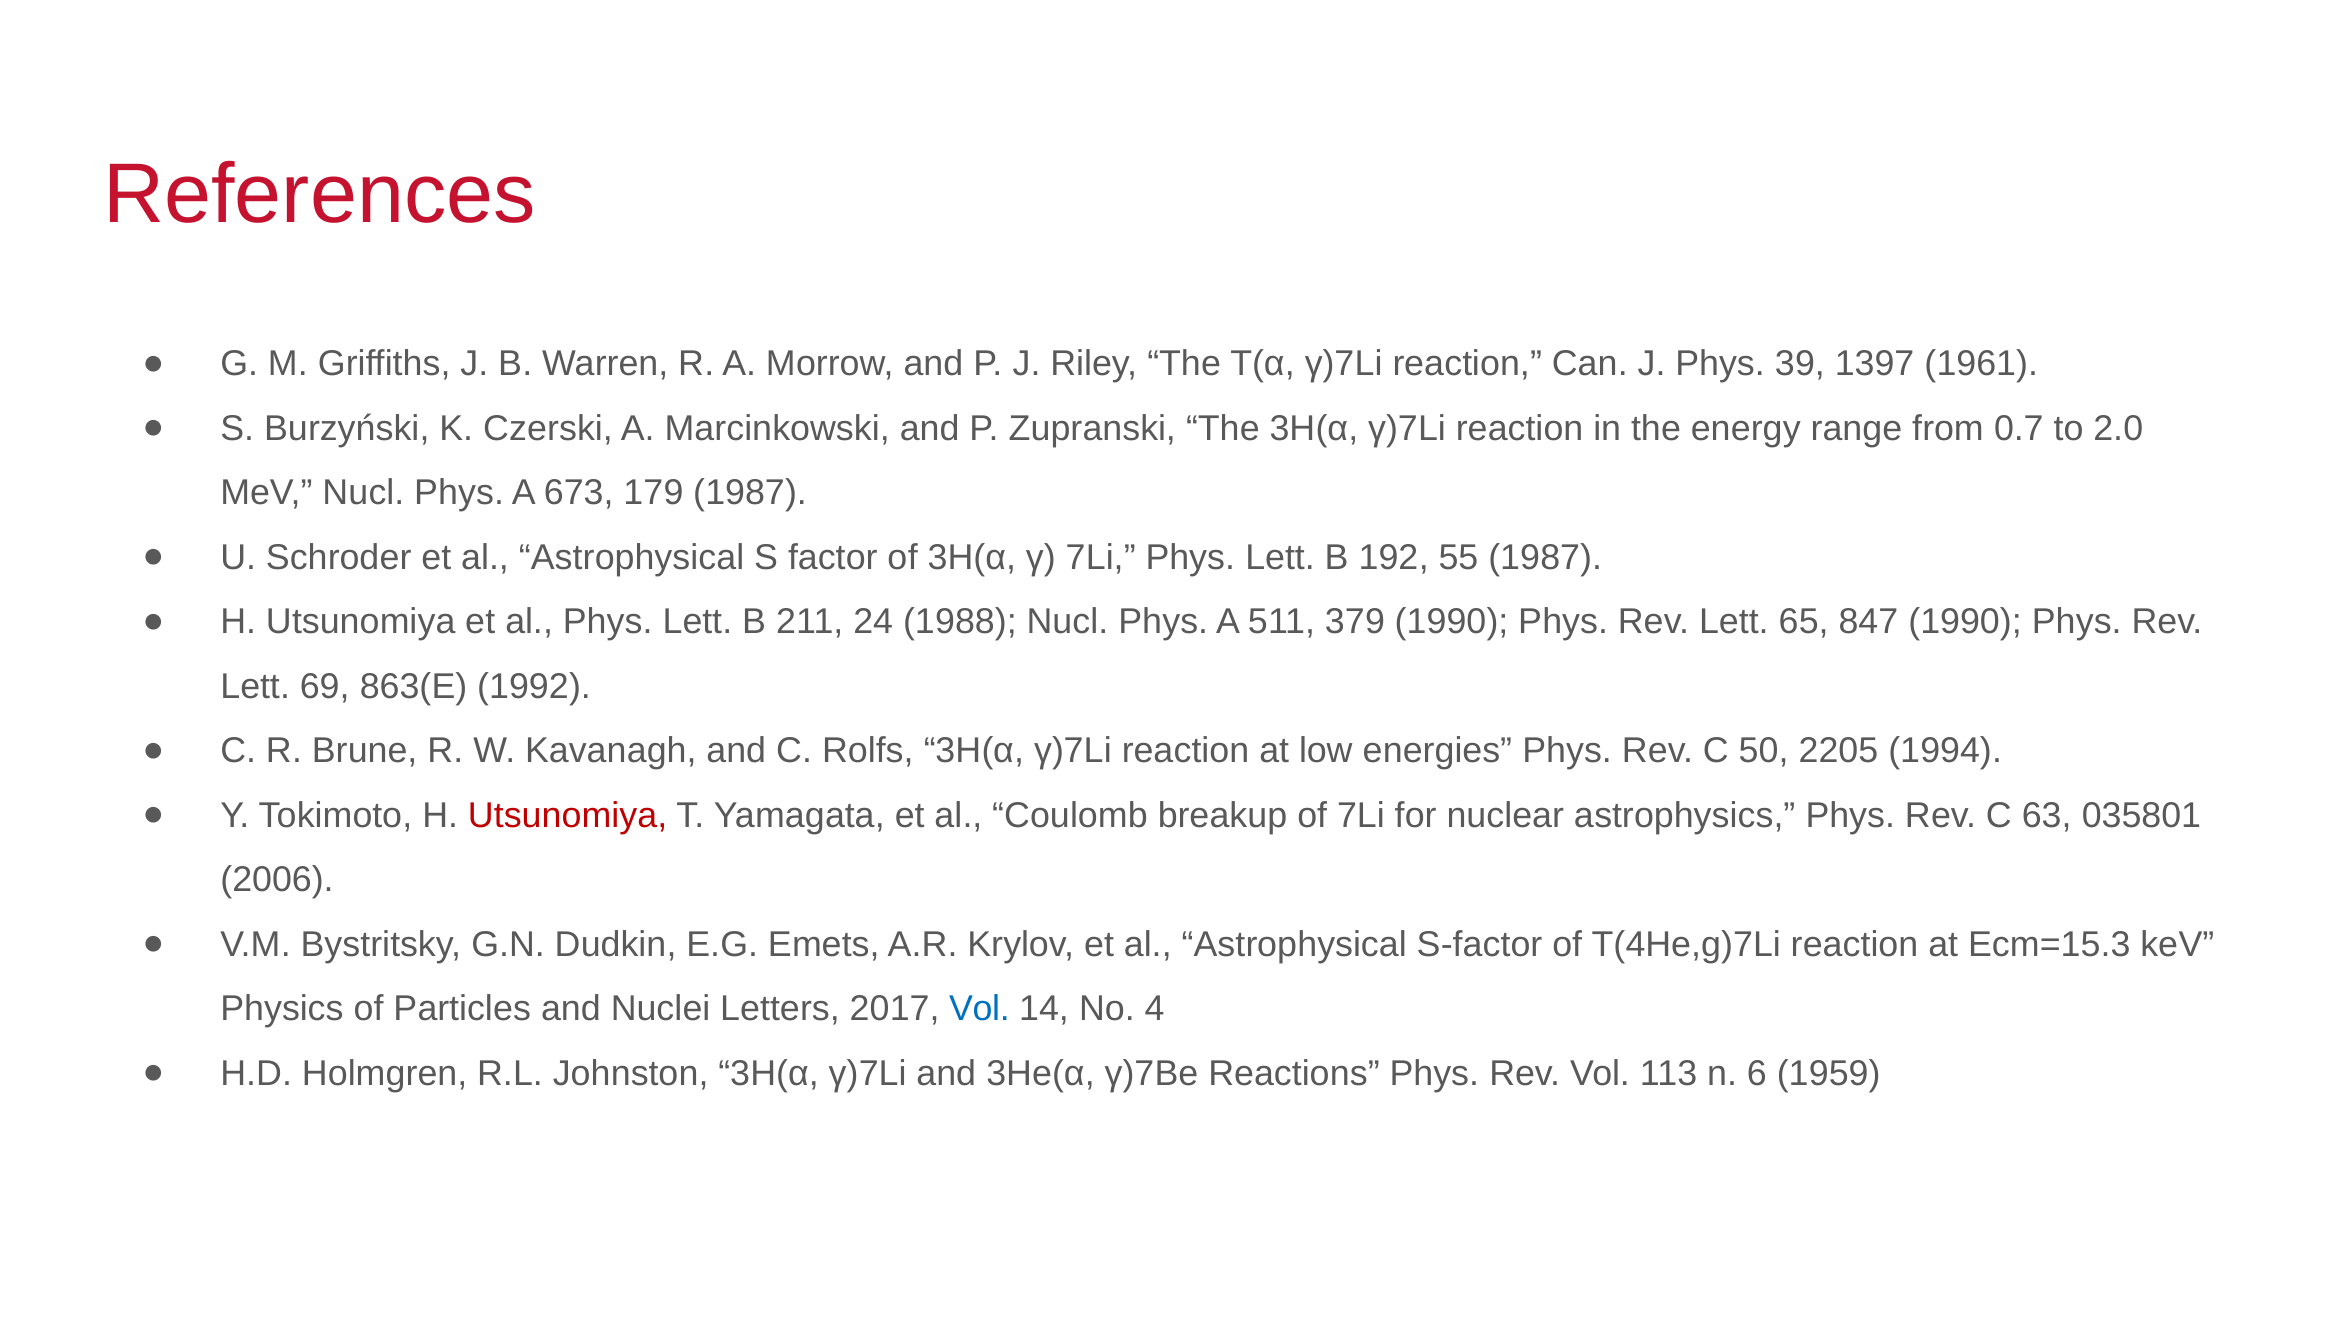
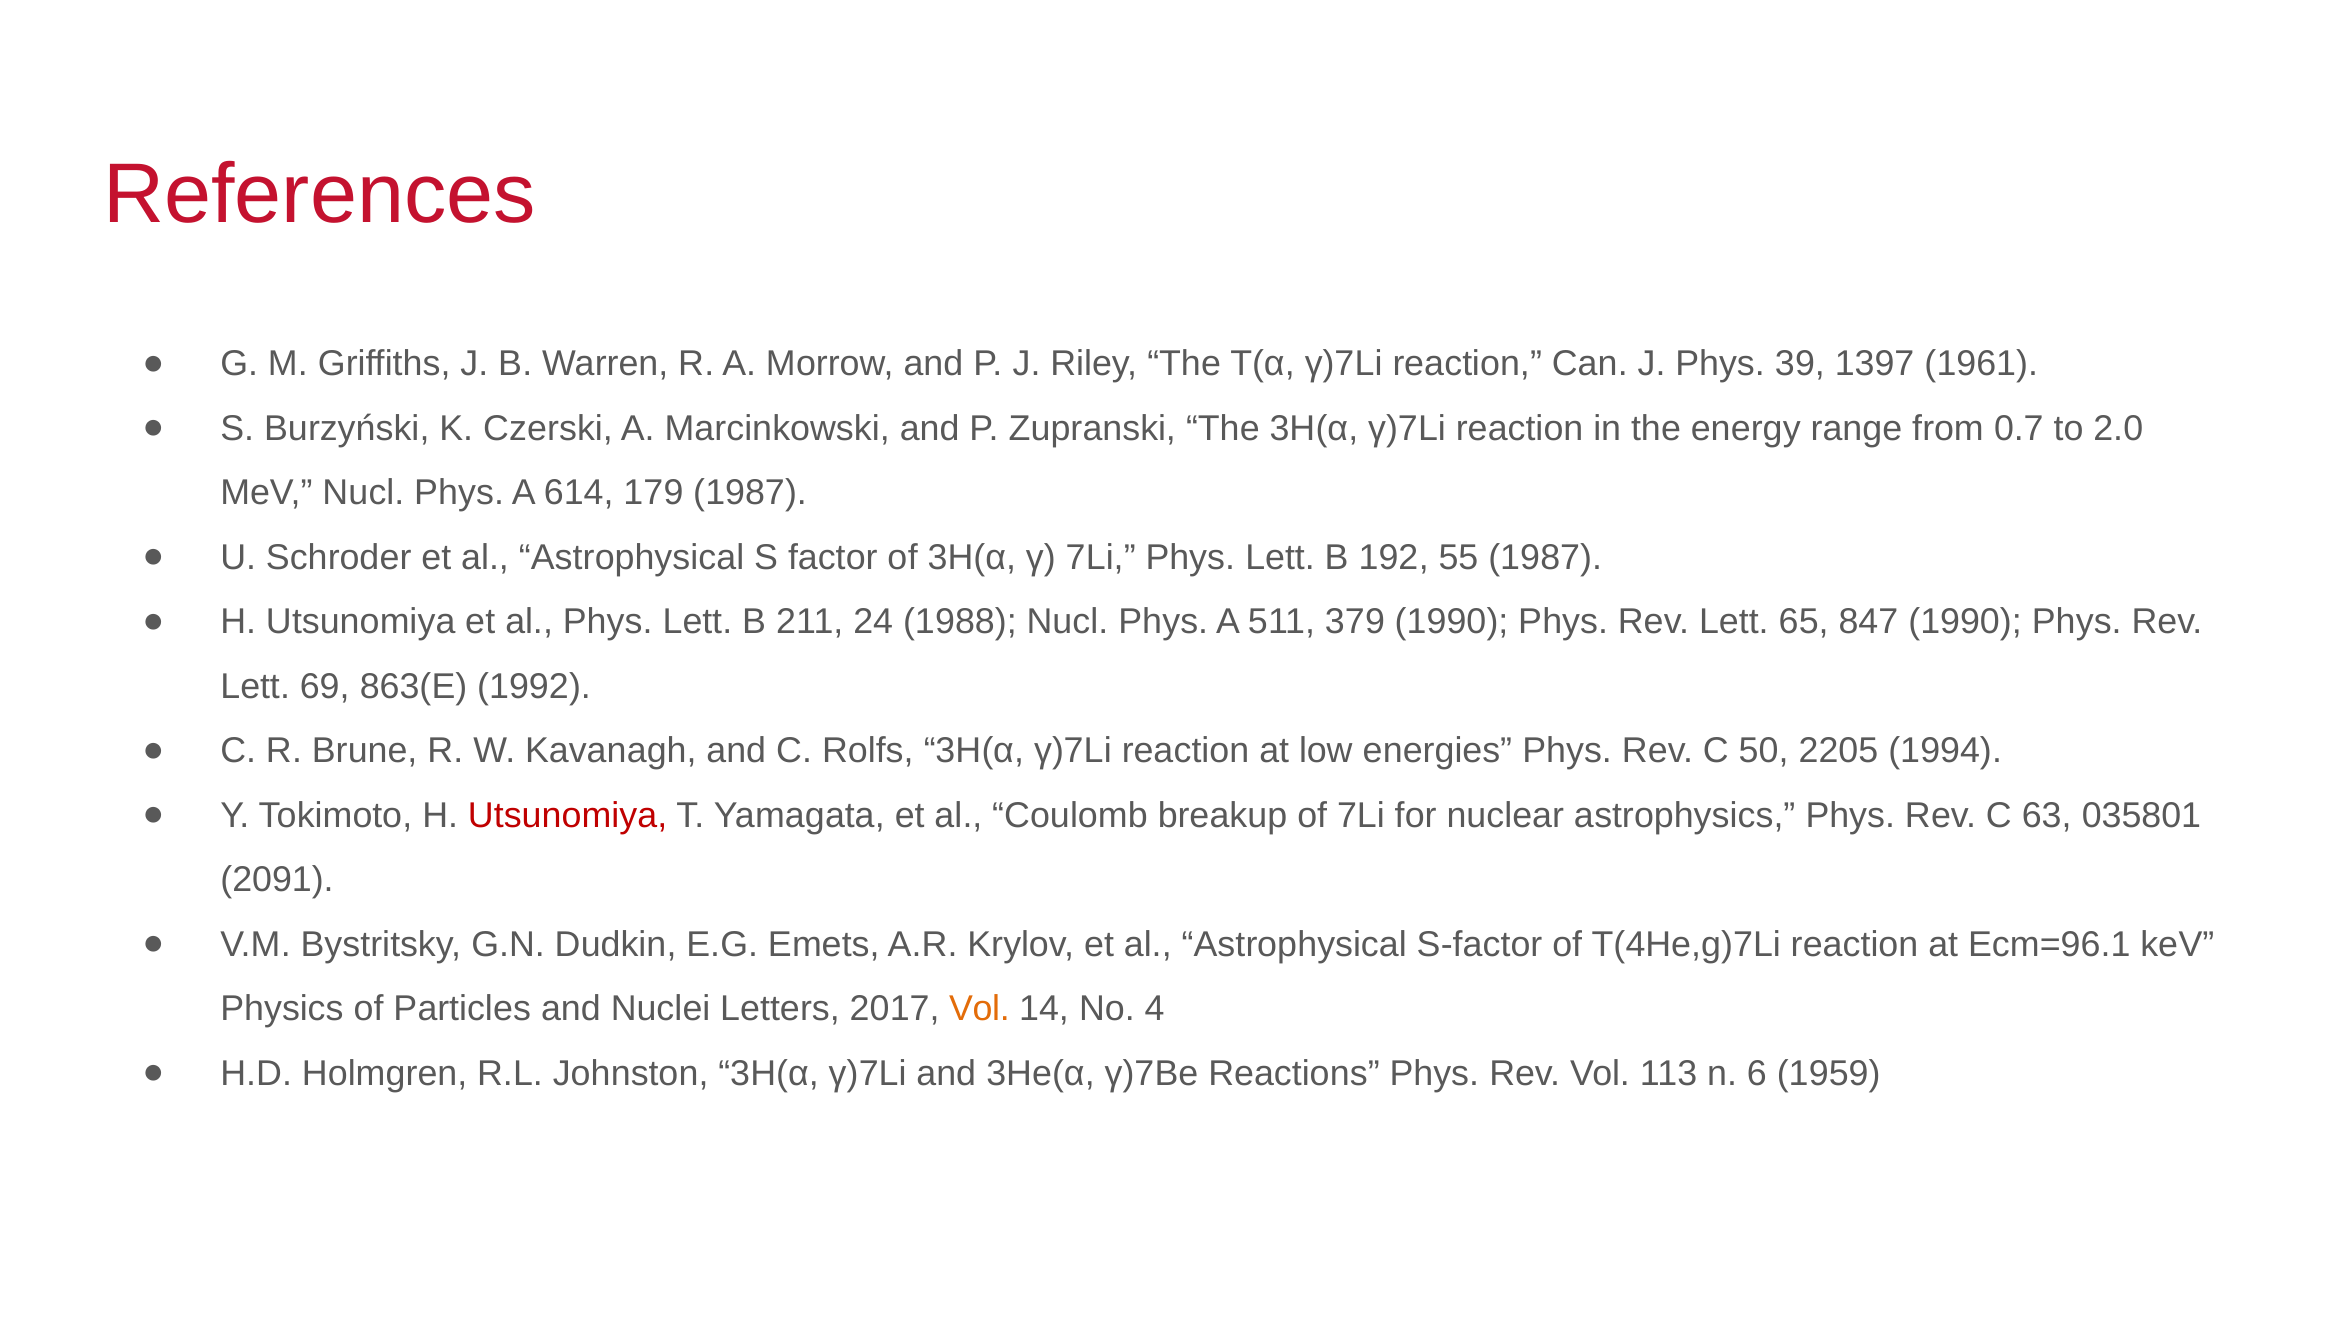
673: 673 -> 614
2006: 2006 -> 2091
Ecm=15.3: Ecm=15.3 -> Ecm=96.1
Vol at (979, 1009) colour: blue -> orange
